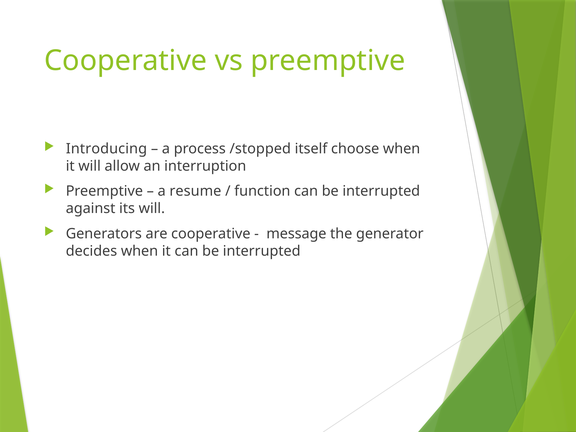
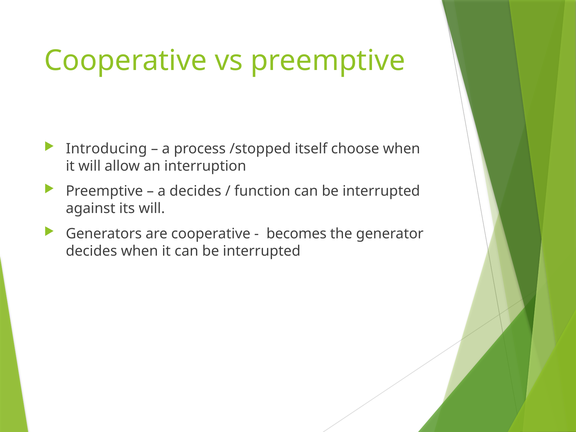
a resume: resume -> decides
message: message -> becomes
